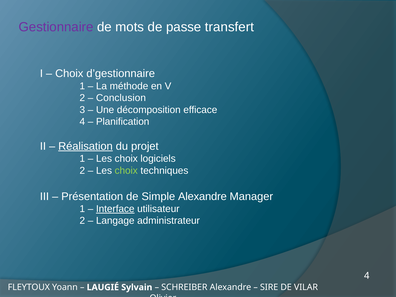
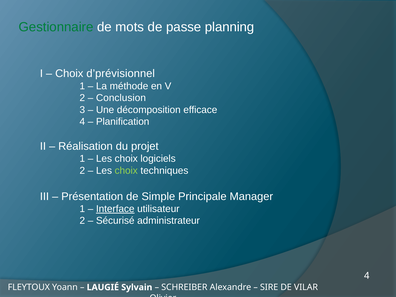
Gestionnaire colour: purple -> green
transfert: transfert -> planning
d’gestionnaire: d’gestionnaire -> d’prévisionnel
Réalisation underline: present -> none
Simple Alexandre: Alexandre -> Principale
Langage: Langage -> Sécurisé
